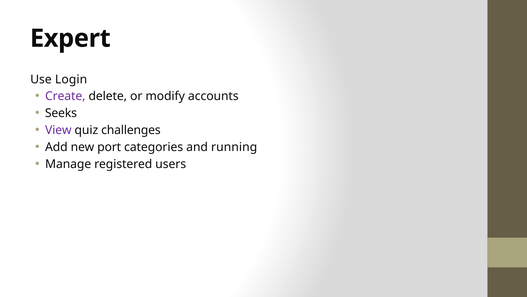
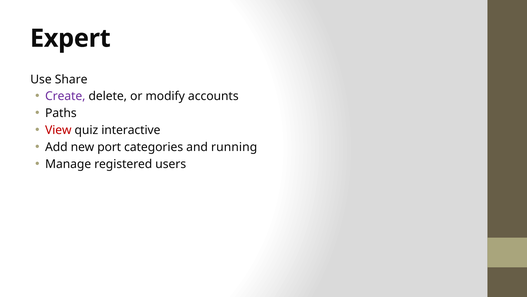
Login: Login -> Share
Seeks: Seeks -> Paths
View colour: purple -> red
challenges: challenges -> interactive
